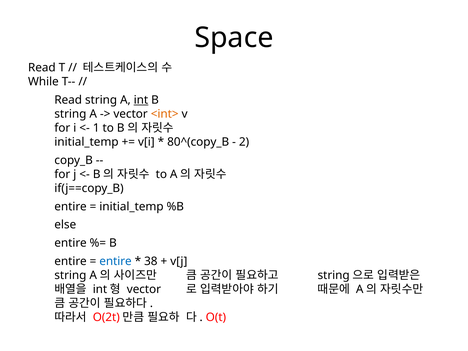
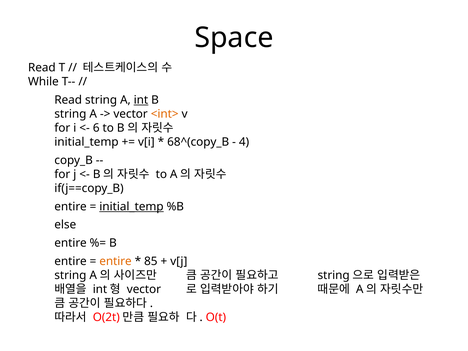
1: 1 -> 6
80^(copy_B: 80^(copy_B -> 68^(copy_B
2: 2 -> 4
initial_temp at (131, 207) underline: none -> present
entire at (116, 261) colour: blue -> orange
38: 38 -> 85
